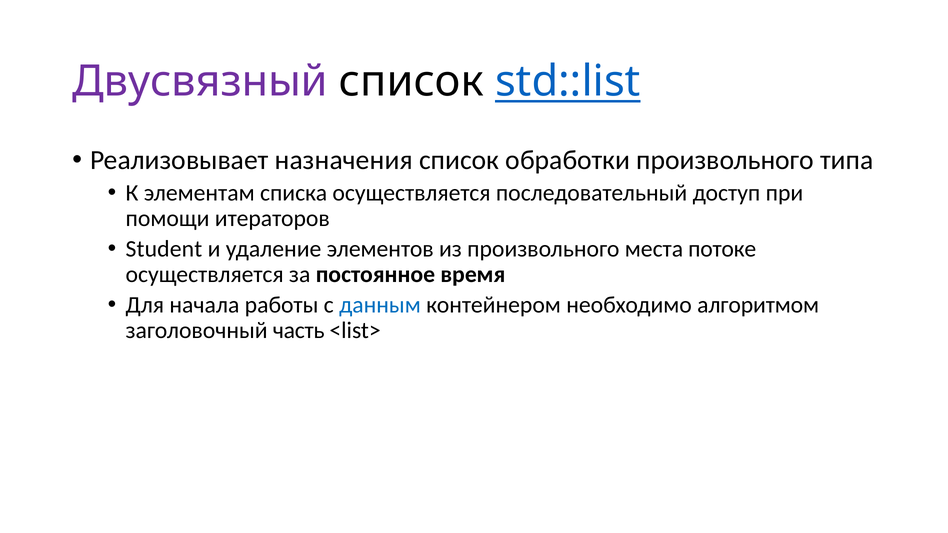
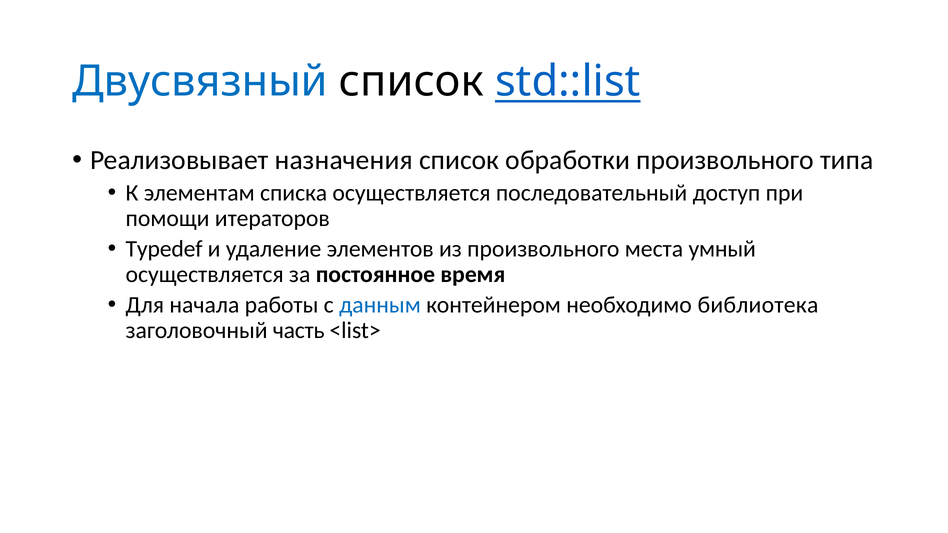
Двусвязный colour: purple -> blue
Student: Student -> Typedef
потоке: потоке -> умный
алгоритмом: алгоритмом -> библиотека
